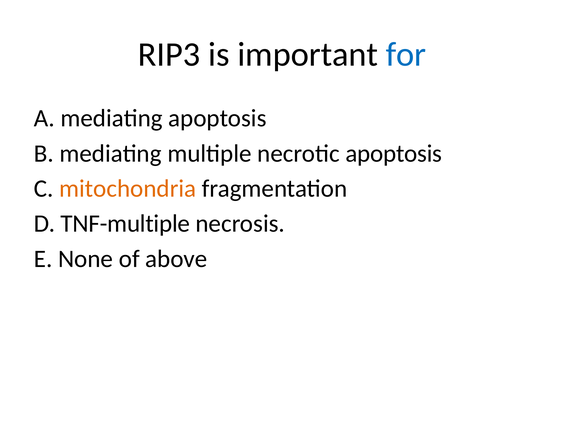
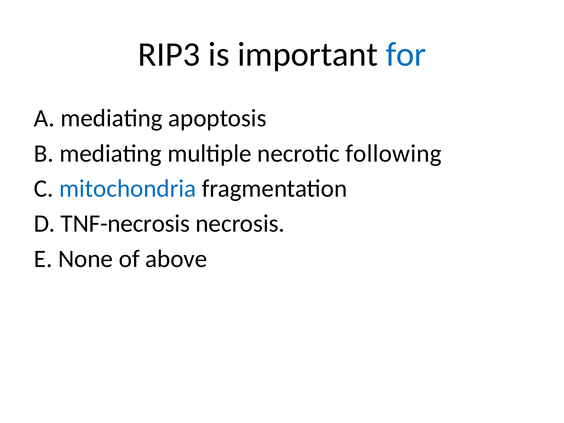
necrotic apoptosis: apoptosis -> following
mitochondria colour: orange -> blue
TNF-multiple: TNF-multiple -> TNF-necrosis
